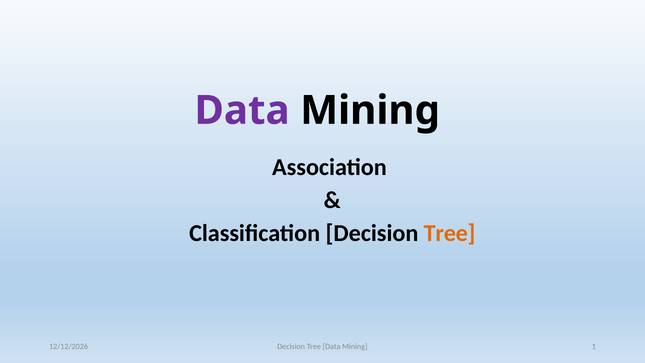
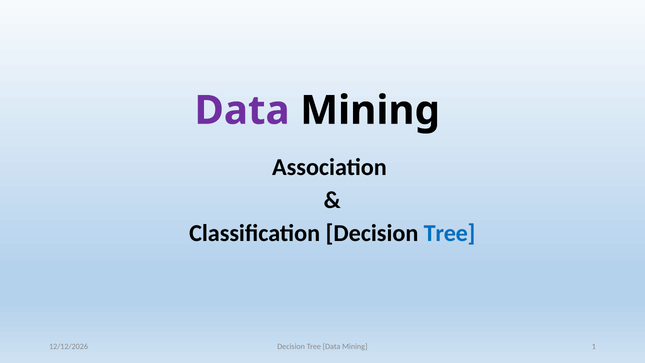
Tree at (450, 233) colour: orange -> blue
